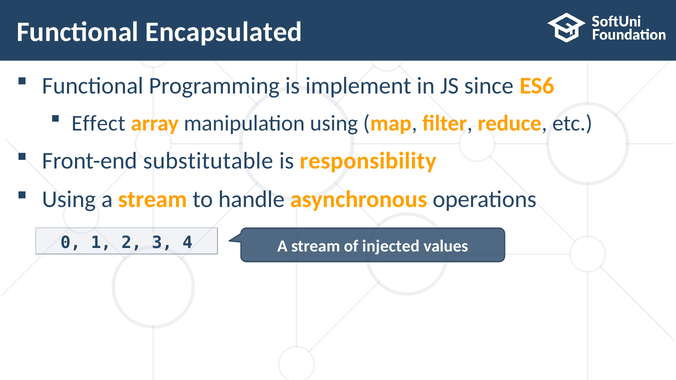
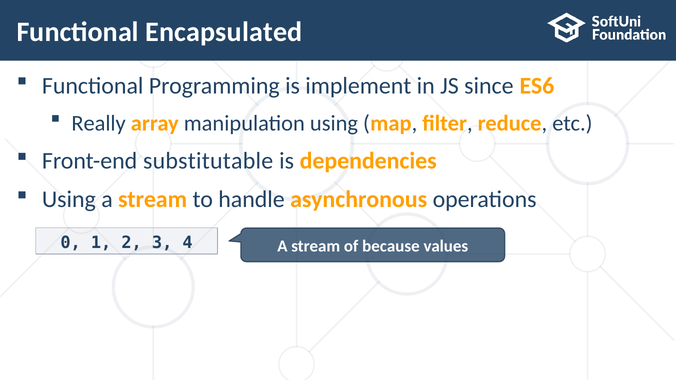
Effect: Effect -> Really
responsibility: responsibility -> dependencies
injected: injected -> because
